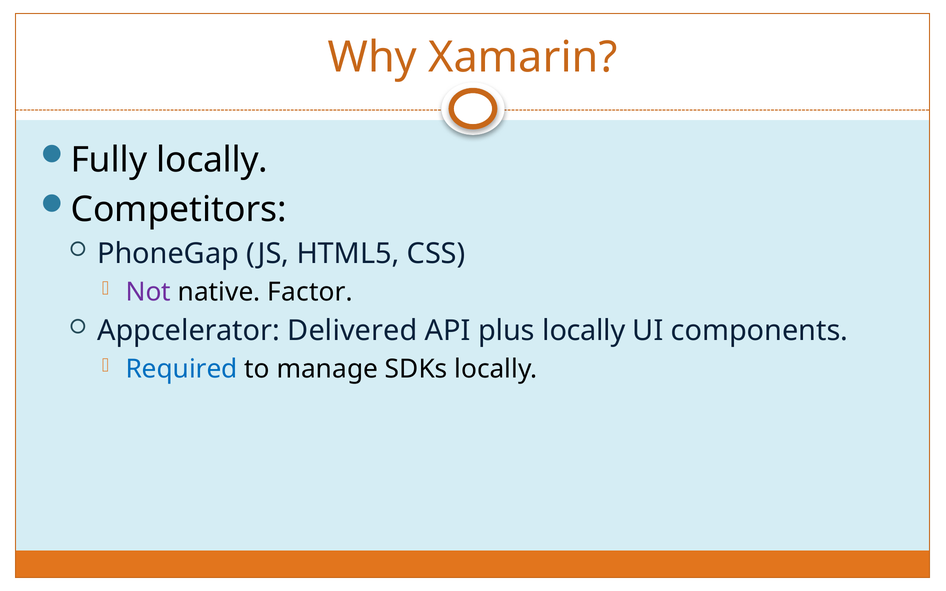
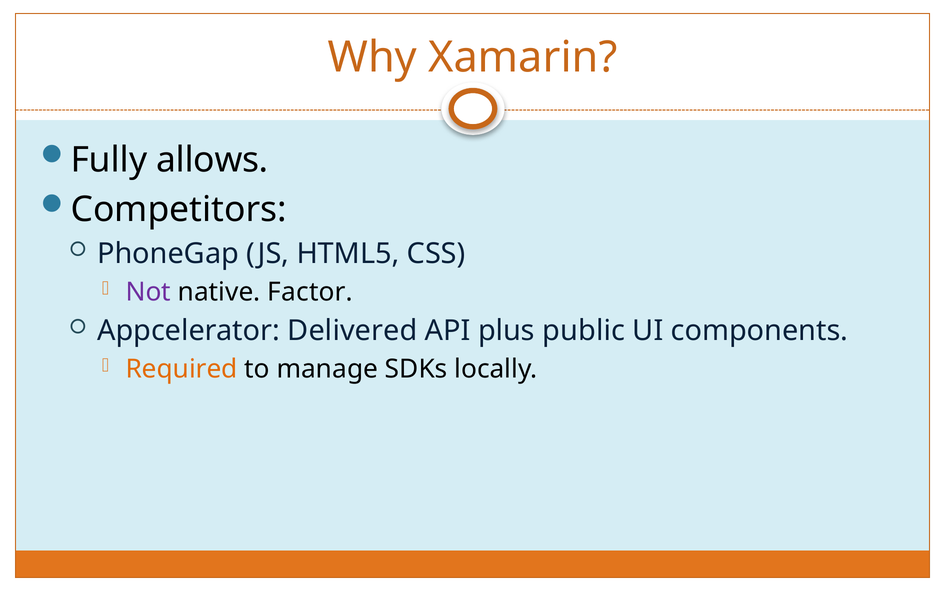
Fully locally: locally -> allows
plus locally: locally -> public
Required colour: blue -> orange
